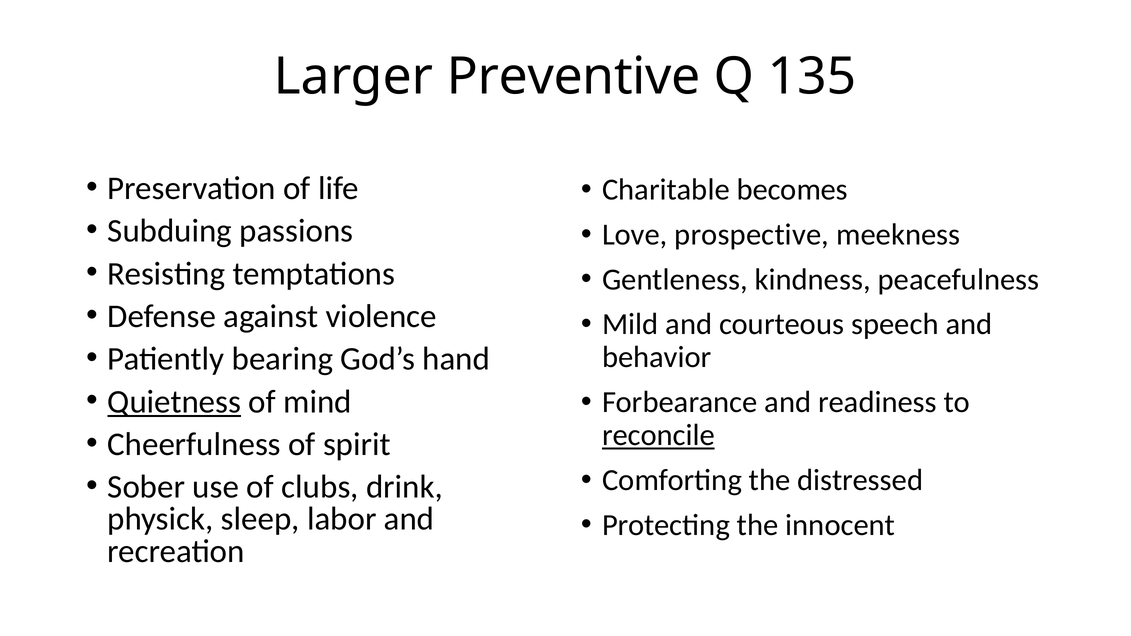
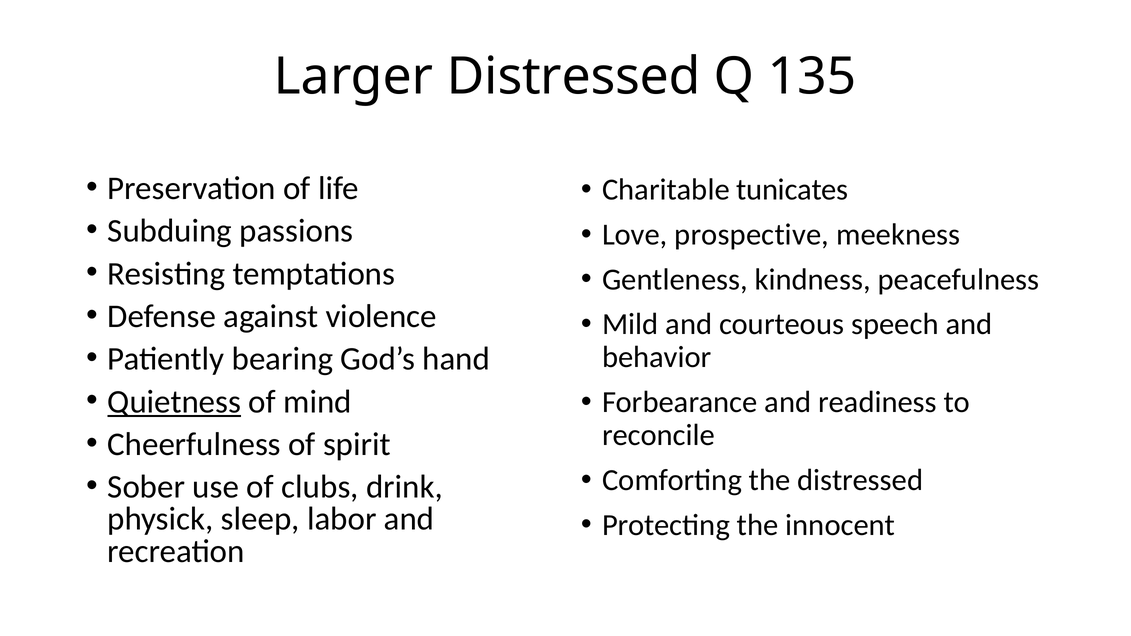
Larger Preventive: Preventive -> Distressed
becomes: becomes -> tunicates
reconcile underline: present -> none
